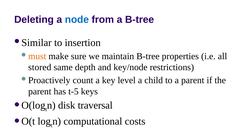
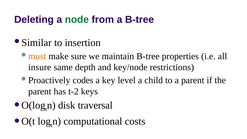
node colour: blue -> green
stored: stored -> insure
count: count -> codes
t-5: t-5 -> t-2
